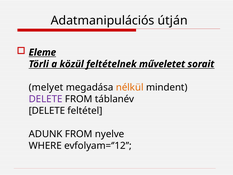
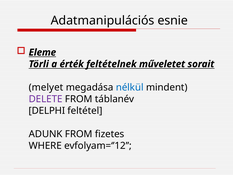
útján: útján -> esnie
közül: közül -> érték
nélkül colour: orange -> blue
DELETE at (47, 111): DELETE -> DELPHI
nyelve: nyelve -> fizetes
